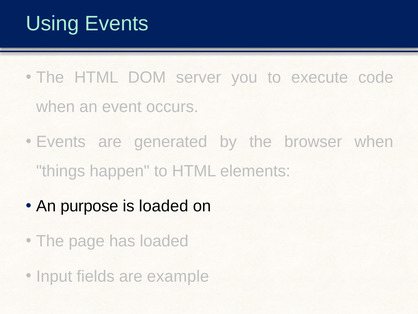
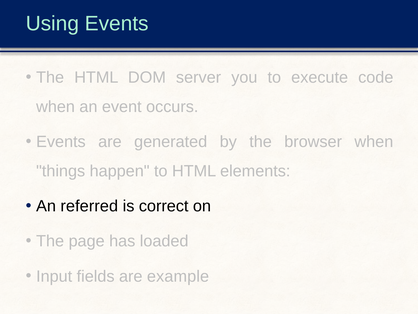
purpose: purpose -> referred
is loaded: loaded -> correct
